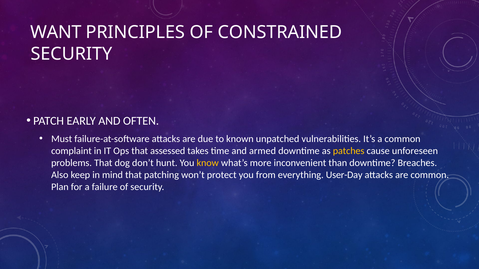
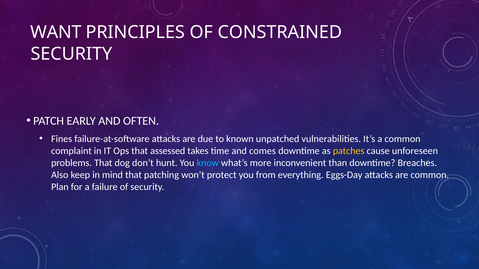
Must: Must -> Fines
armed: armed -> comes
know colour: yellow -> light blue
User-Day: User-Day -> Eggs-Day
